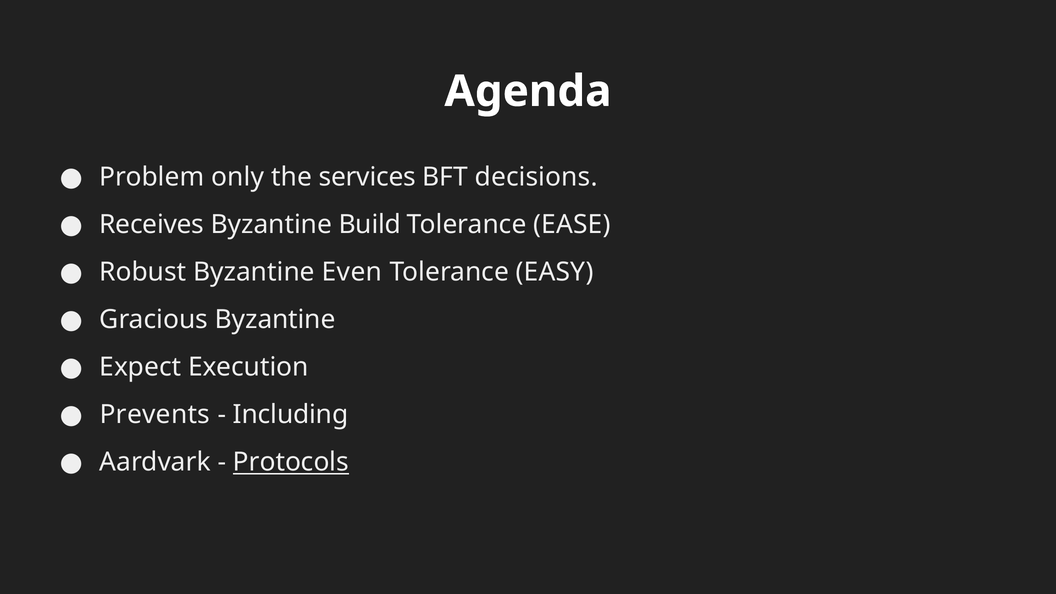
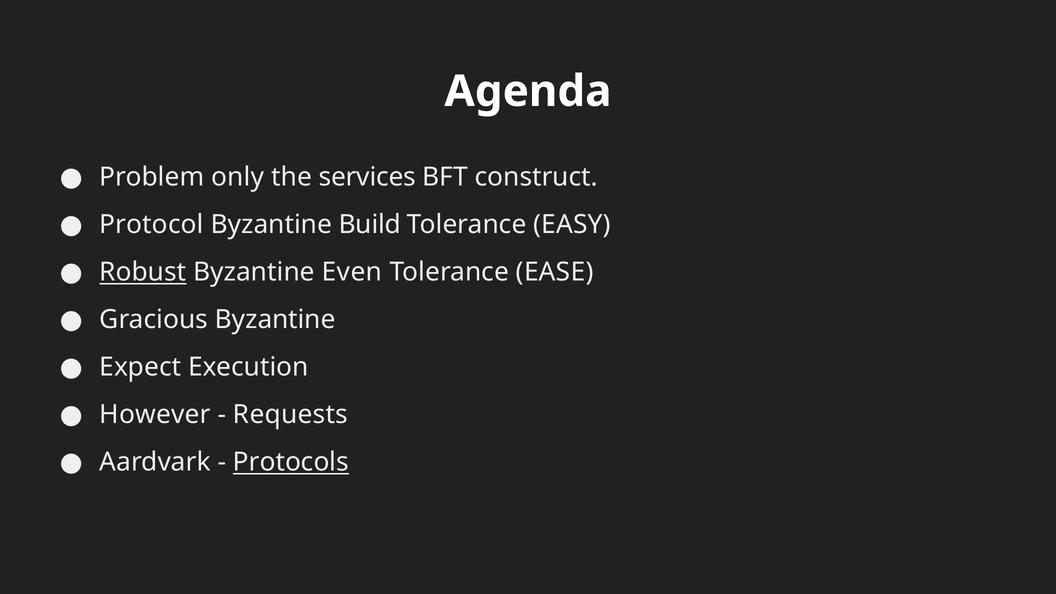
decisions: decisions -> construct
Receives: Receives -> Protocol
EASE: EASE -> EASY
Robust underline: none -> present
EASY: EASY -> EASE
Prevents: Prevents -> However
Including: Including -> Requests
